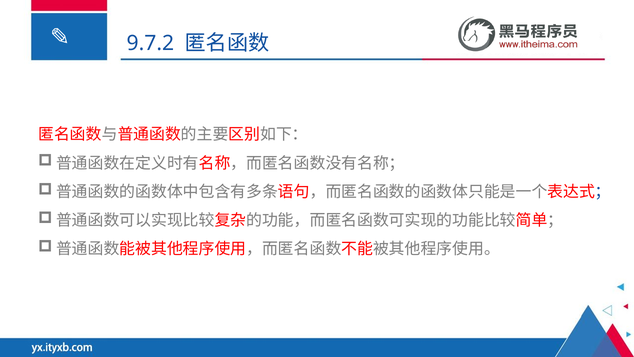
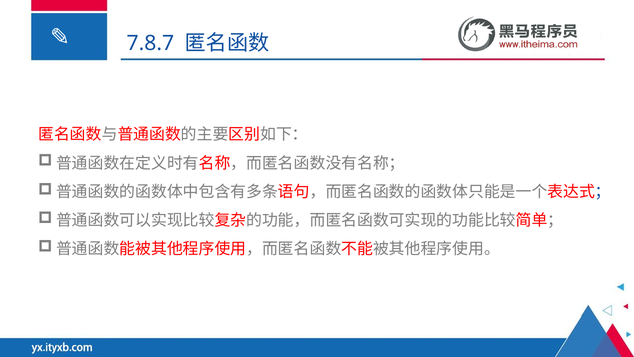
9.7.2: 9.7.2 -> 7.8.7
